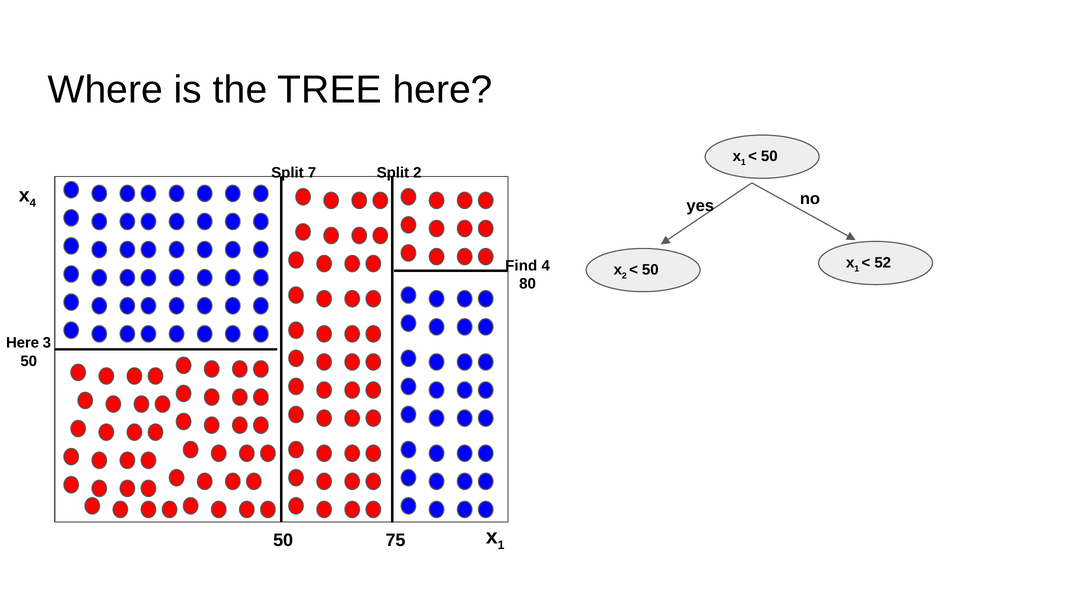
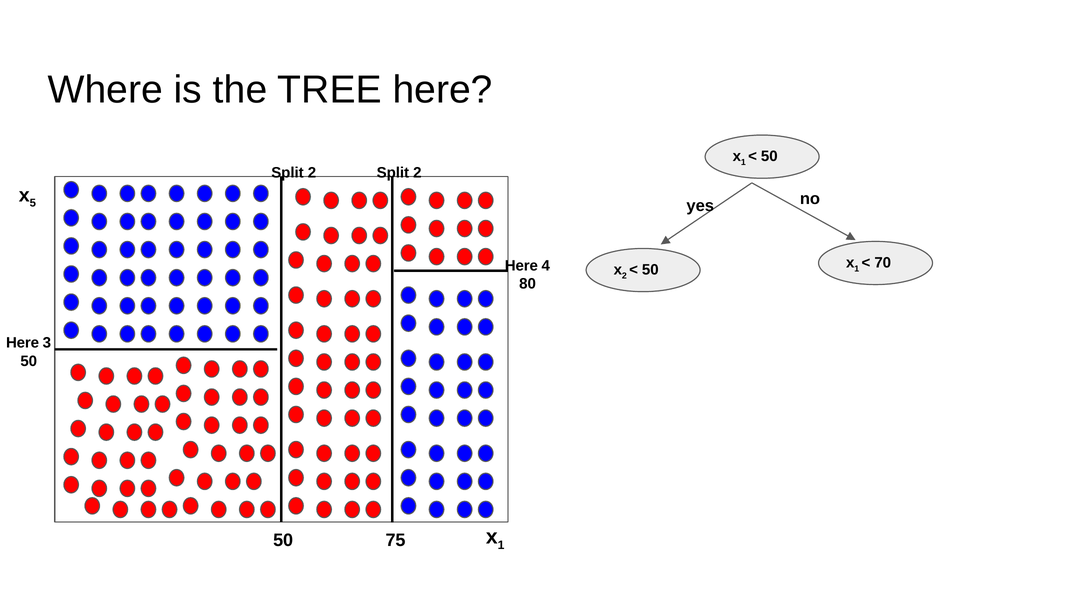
7 at (312, 173): 7 -> 2
4 at (33, 203): 4 -> 5
Find at (521, 266): Find -> Here
52: 52 -> 70
